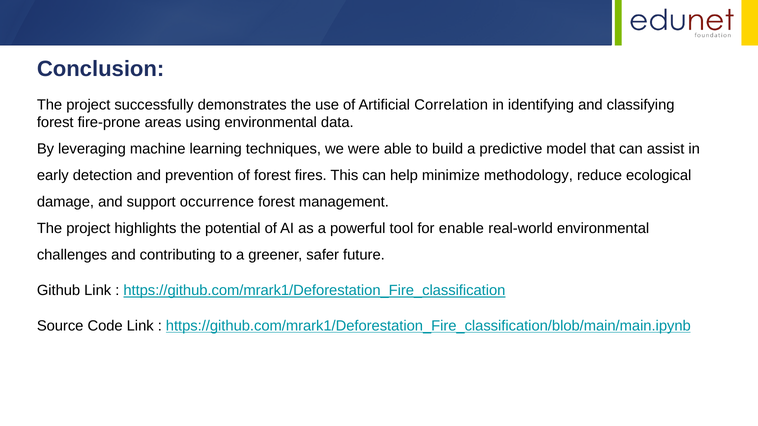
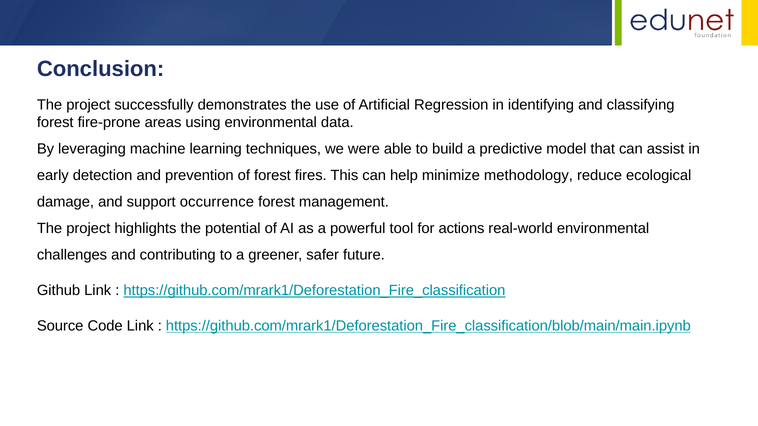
Correlation: Correlation -> Regression
enable: enable -> actions
